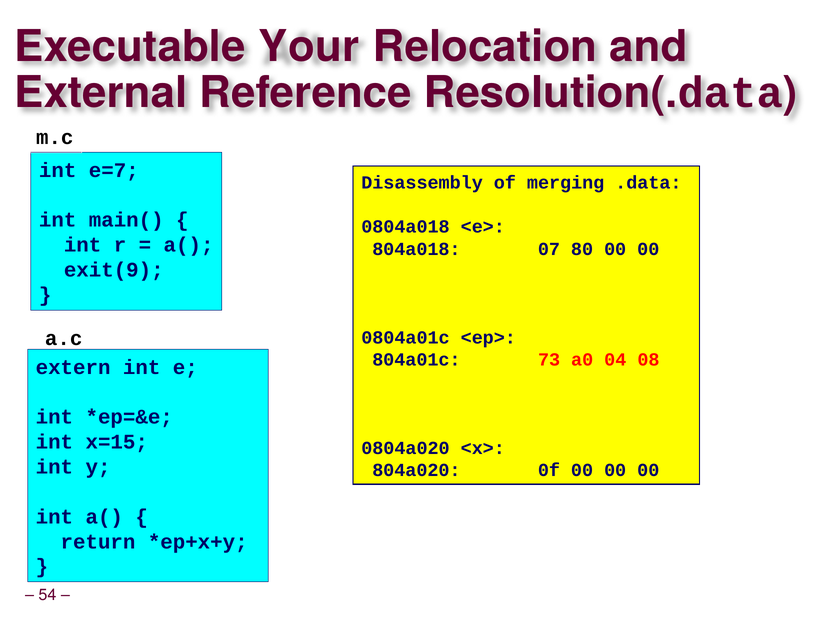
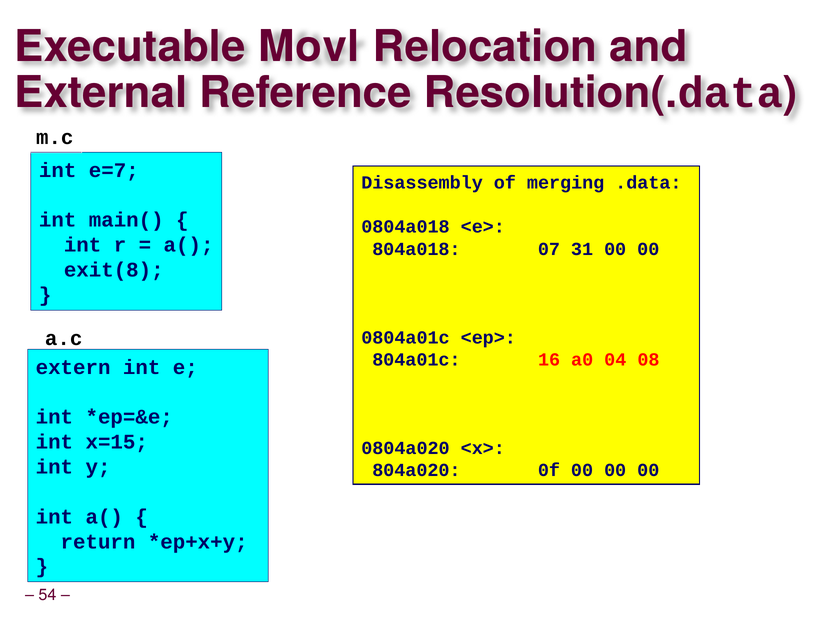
Your: Your -> Movl
80: 80 -> 31
exit(9: exit(9 -> exit(8
73: 73 -> 16
